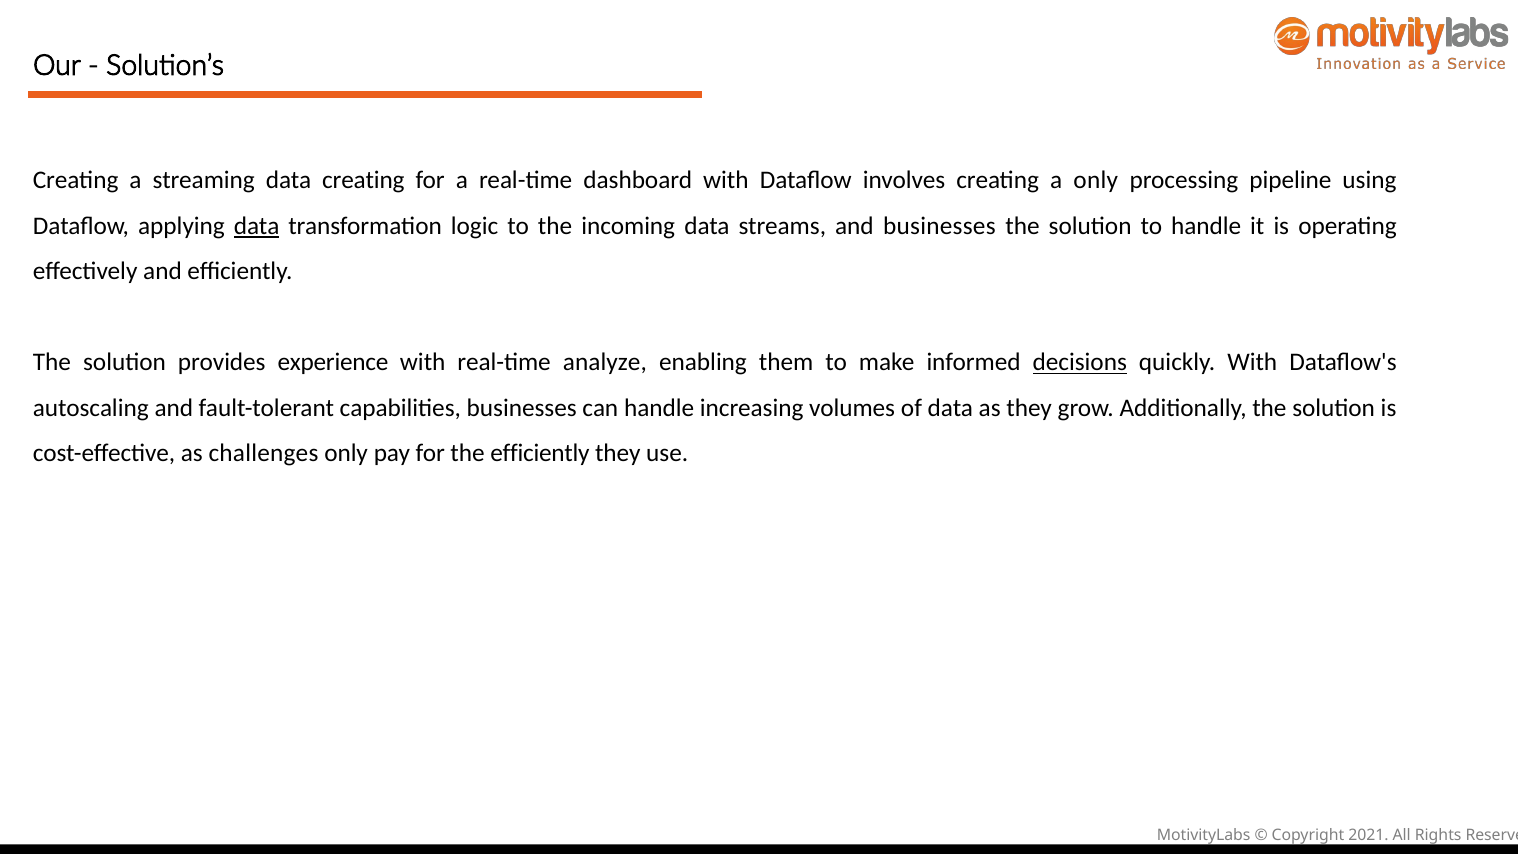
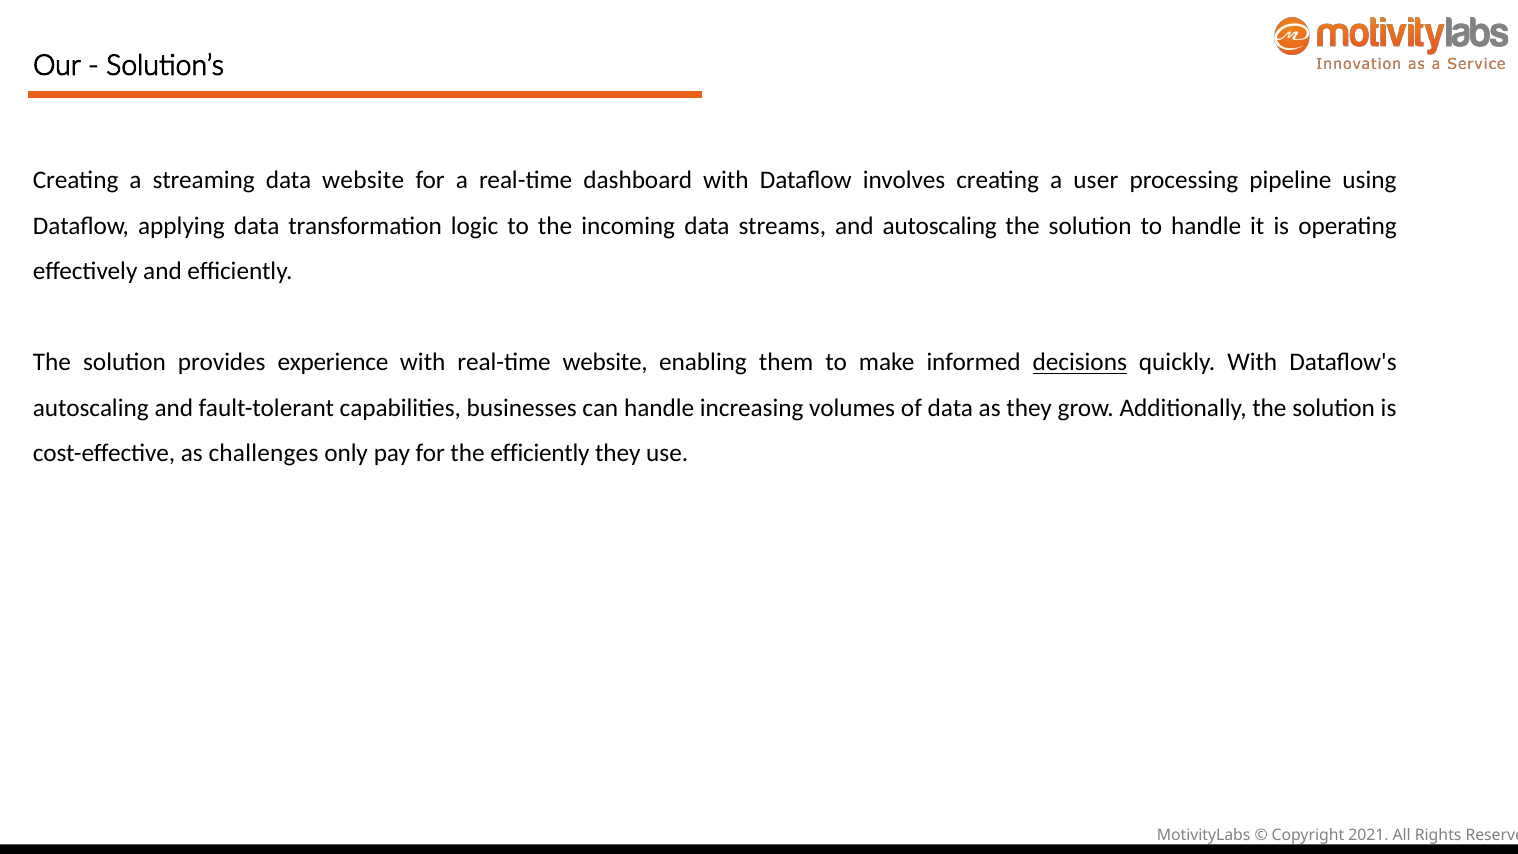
data creating: creating -> website
a only: only -> user
data at (257, 226) underline: present -> none
and businesses: businesses -> autoscaling
real-time analyze: analyze -> website
